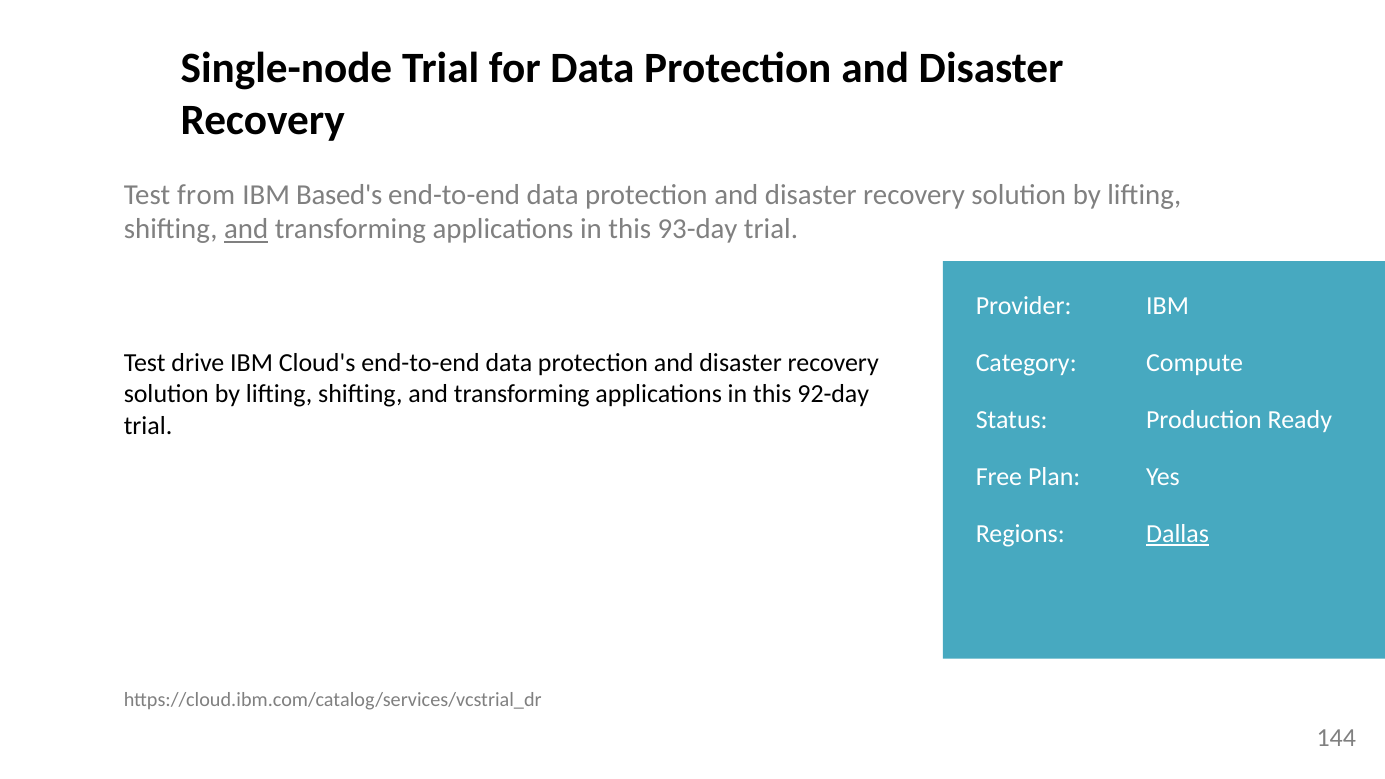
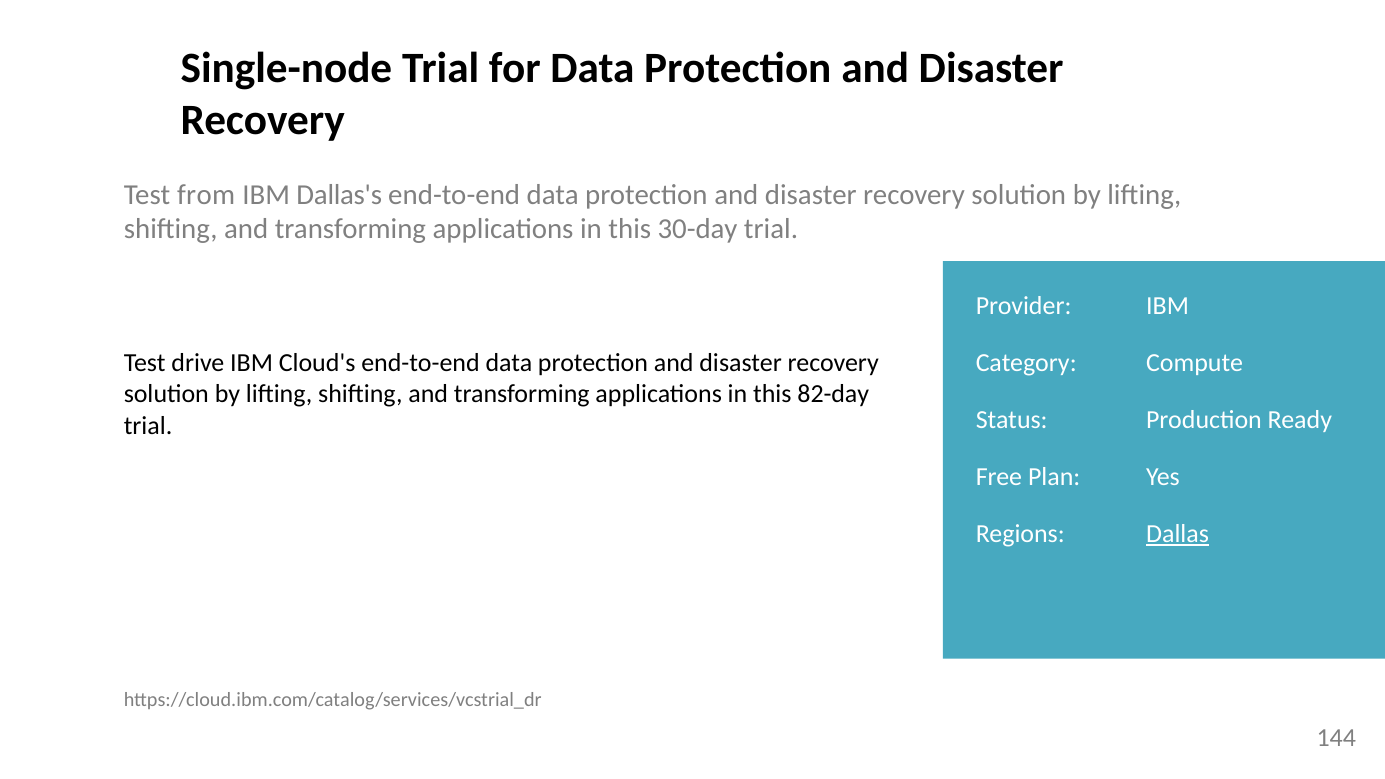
Based's: Based's -> Dallas's
and at (246, 229) underline: present -> none
93-day: 93-day -> 30-day
92-day: 92-day -> 82-day
